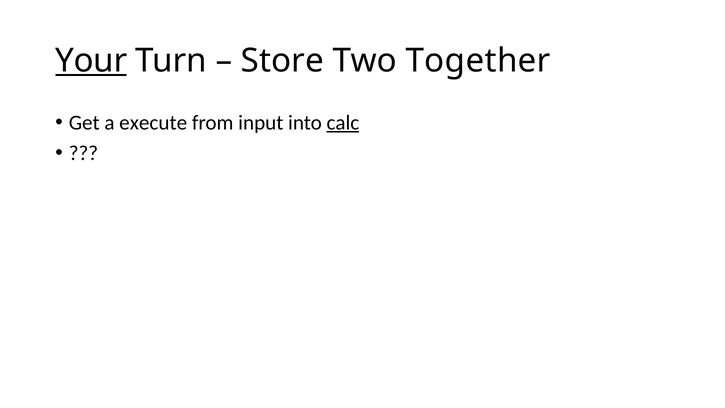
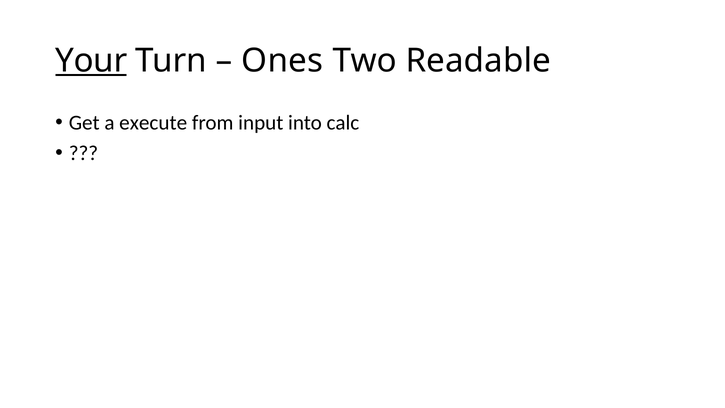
Store: Store -> Ones
Together: Together -> Readable
calc underline: present -> none
